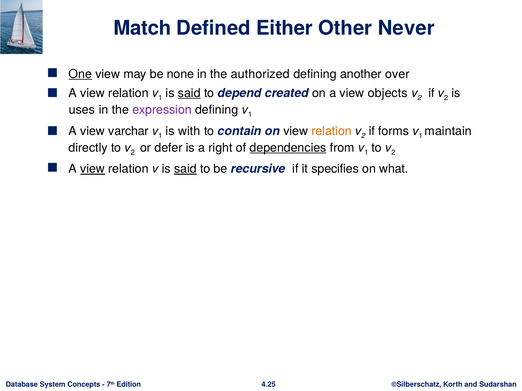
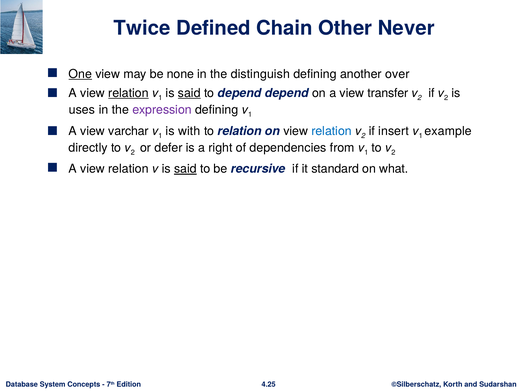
Match: Match -> Twice
Either: Either -> Chain
authorized: authorized -> distinguish
relation at (128, 93) underline: none -> present
depend created: created -> depend
objects: objects -> transfer
to contain: contain -> relation
relation at (332, 131) colour: orange -> blue
forms: forms -> insert
maintain: maintain -> example
dependencies underline: present -> none
view at (93, 169) underline: present -> none
specifies: specifies -> standard
